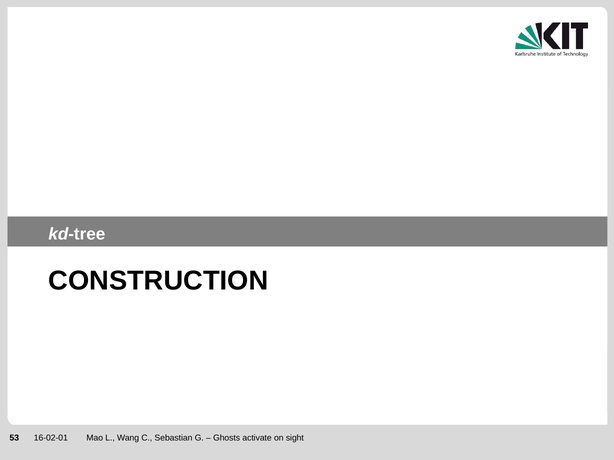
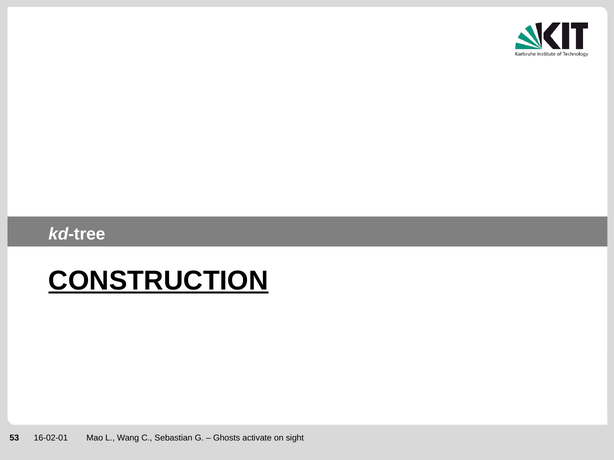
CONSTRUCTION underline: none -> present
